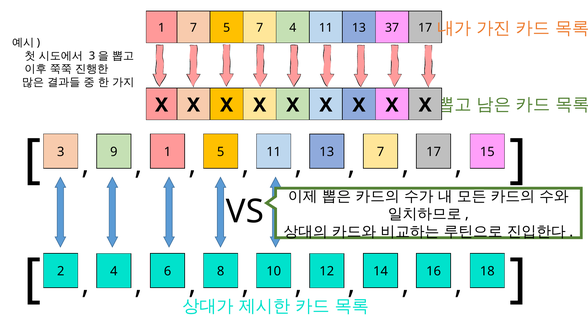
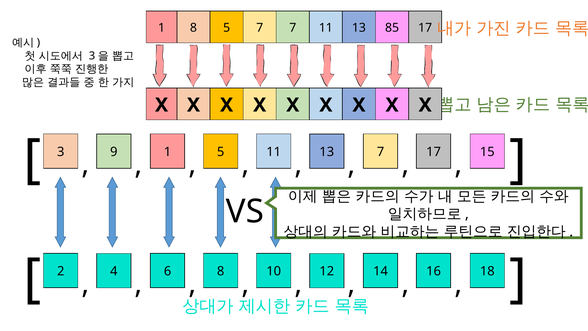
1 7: 7 -> 8
7 4: 4 -> 7
37: 37 -> 85
